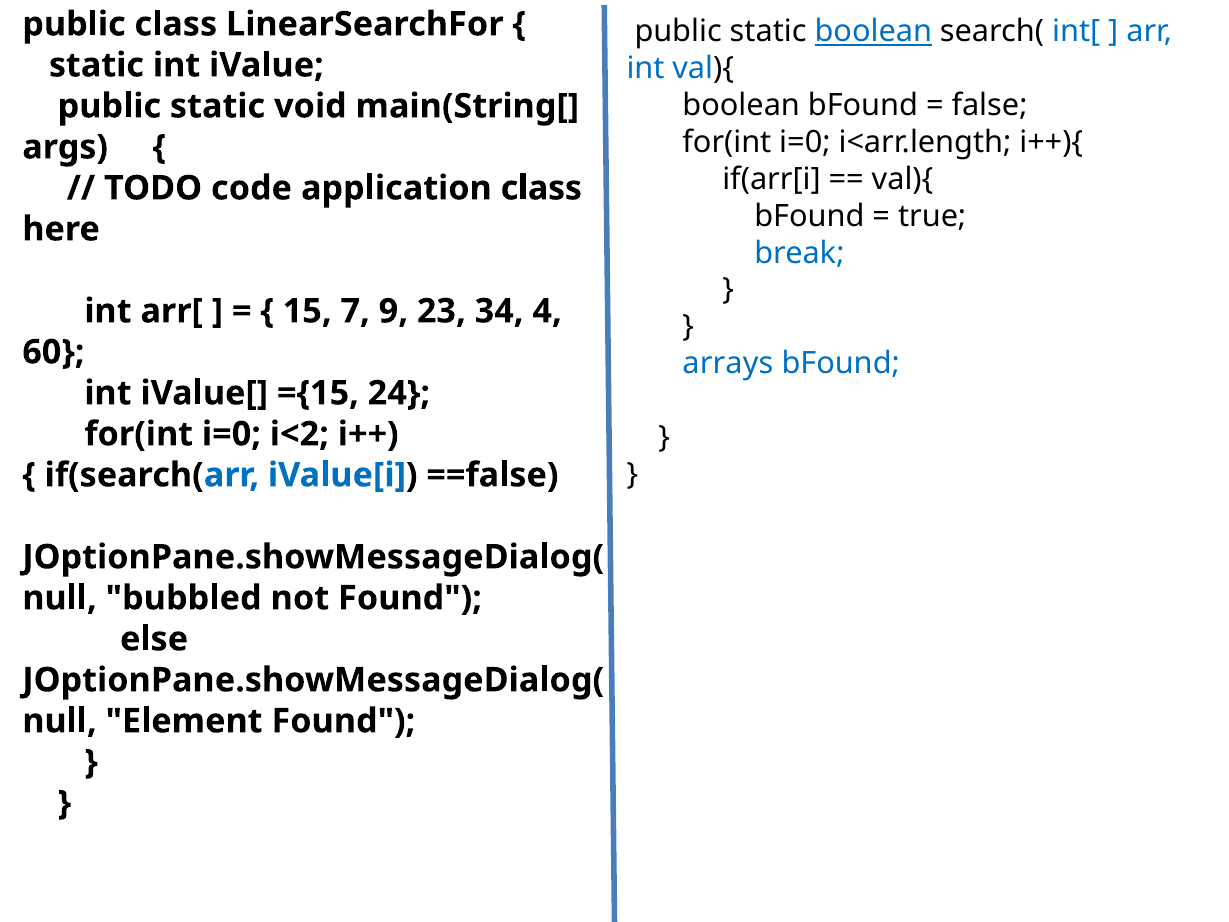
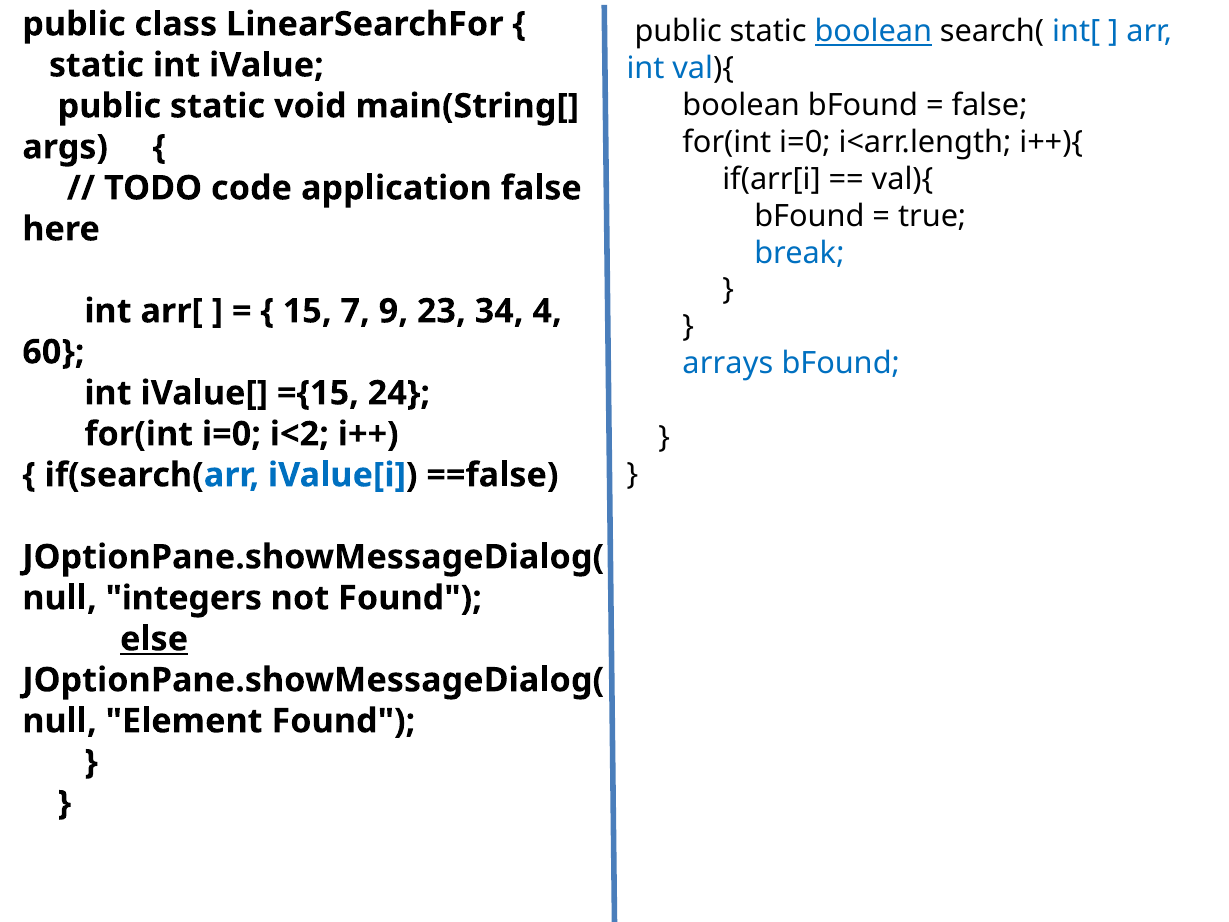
application class: class -> false
bubbled: bubbled -> integers
else underline: none -> present
